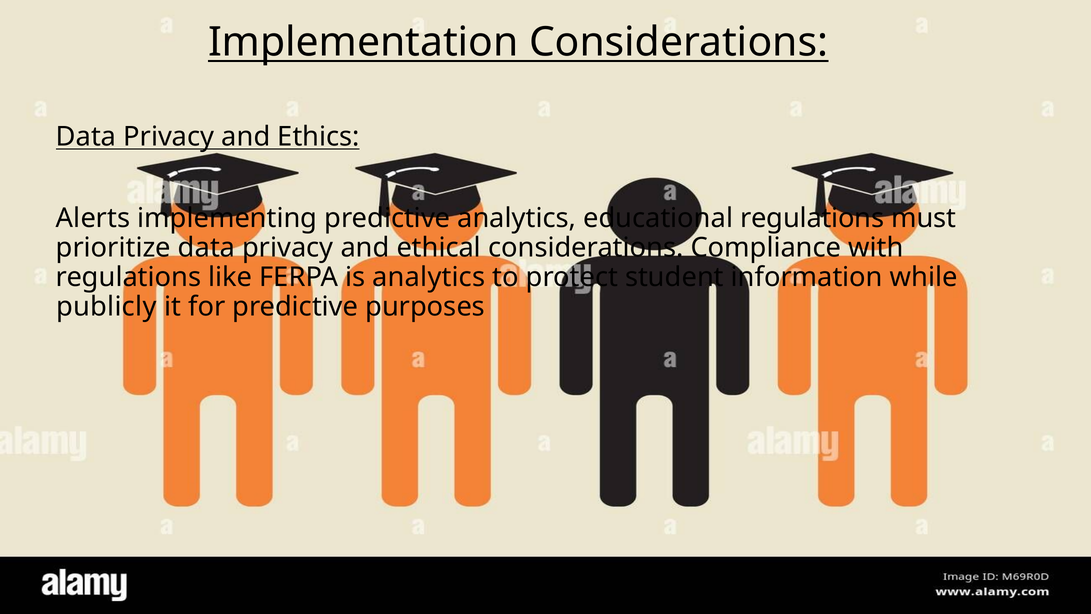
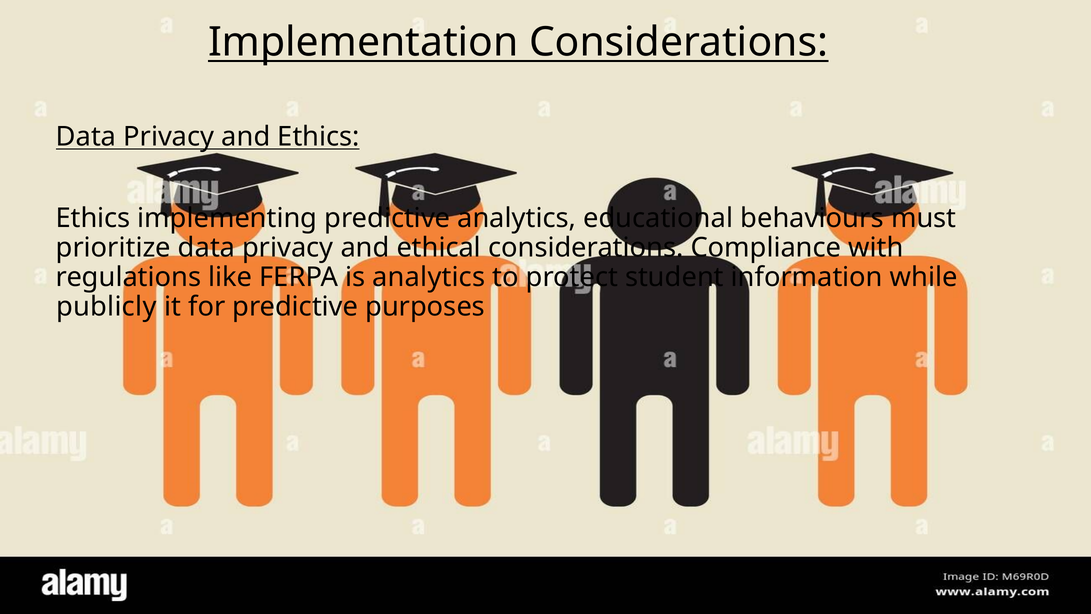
Alerts at (93, 218): Alerts -> Ethics
educational regulations: regulations -> behaviours
